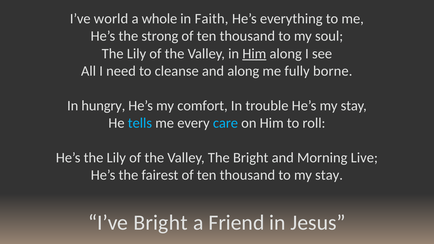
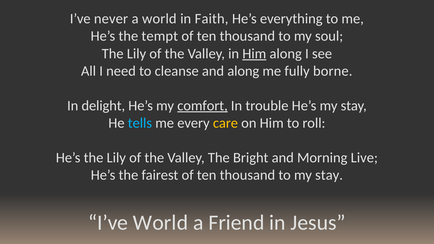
world: world -> never
a whole: whole -> world
strong: strong -> tempt
hungry: hungry -> delight
comfort underline: none -> present
care colour: light blue -> yellow
I’ve Bright: Bright -> World
